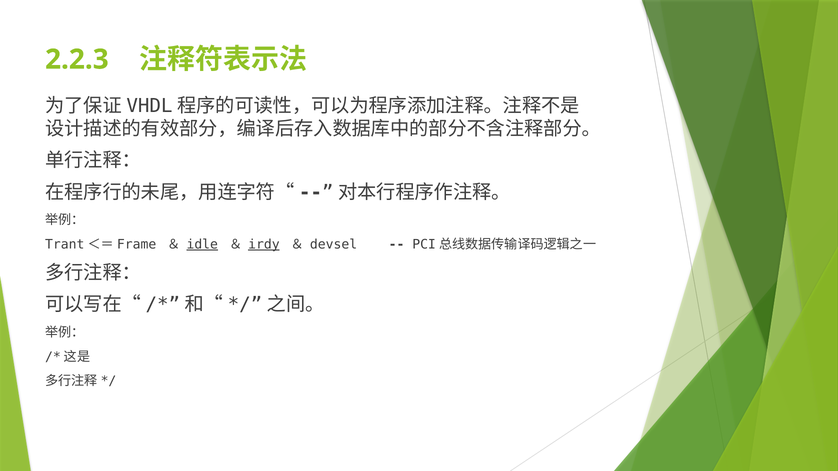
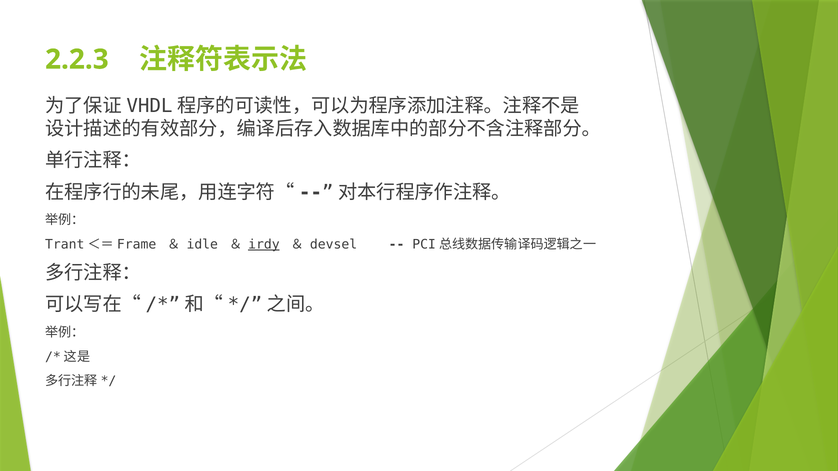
idle underline: present -> none
